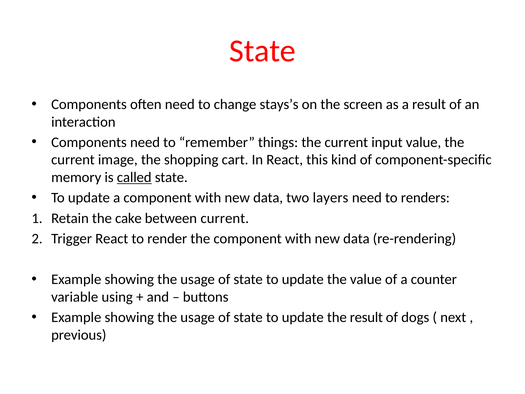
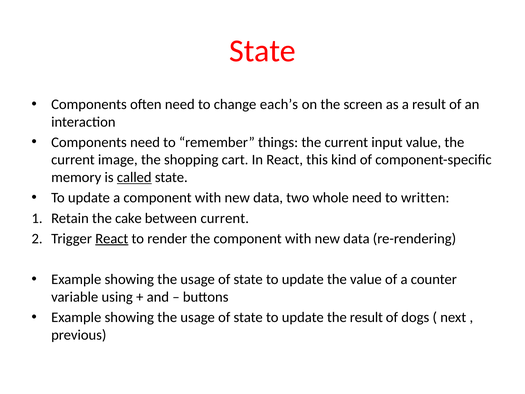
stays’s: stays’s -> each’s
layers: layers -> whole
renders: renders -> written
React at (112, 238) underline: none -> present
